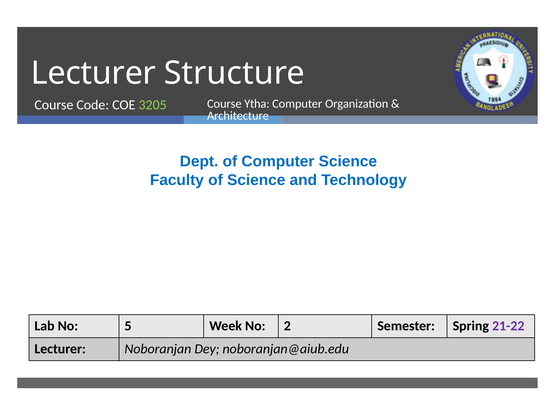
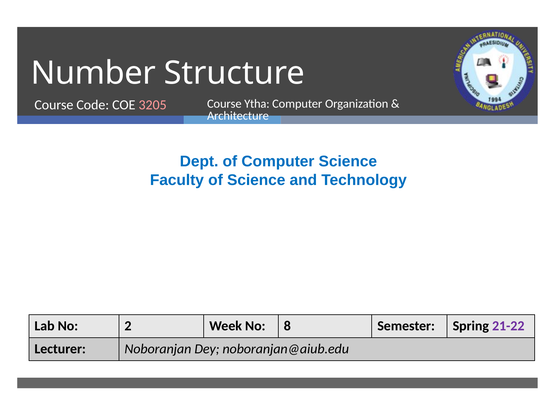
Lecturer at (93, 73): Lecturer -> Number
3205 colour: light green -> pink
5: 5 -> 2
2: 2 -> 8
